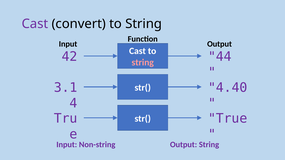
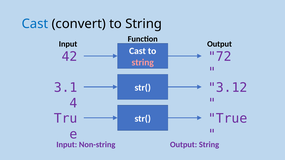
Cast at (35, 24) colour: purple -> blue
44: 44 -> 72
4.40: 4.40 -> 3.12
